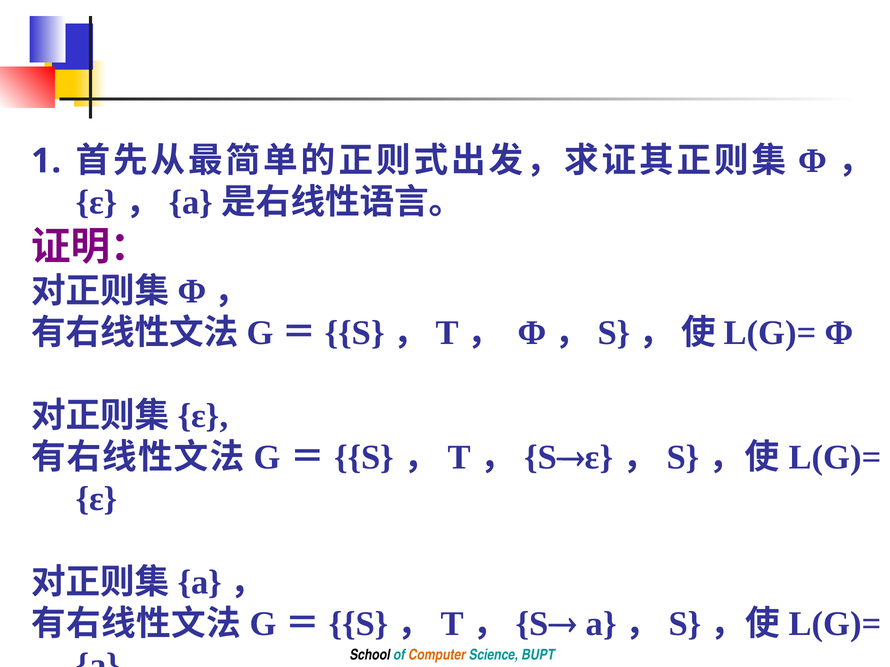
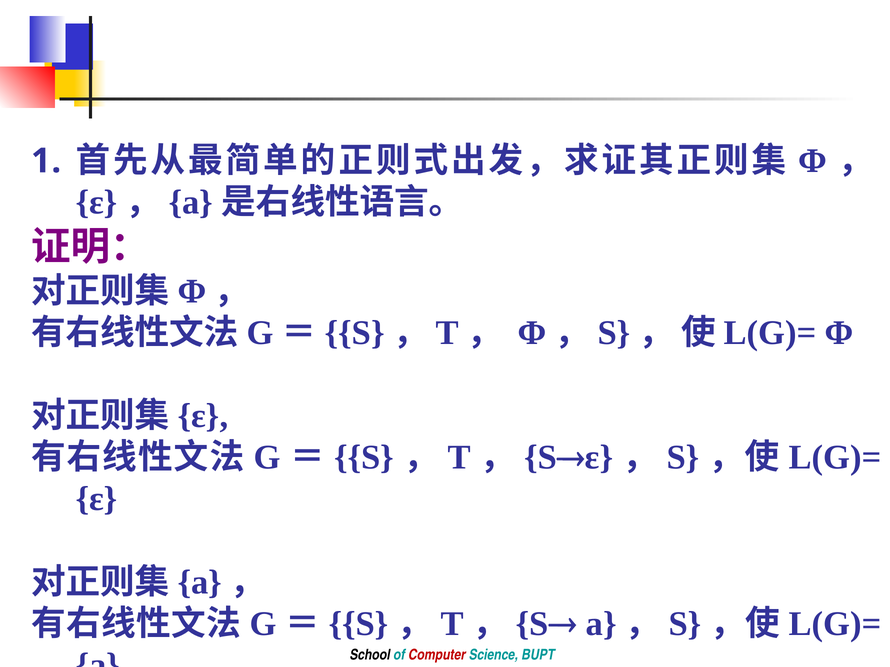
Computer colour: orange -> red
